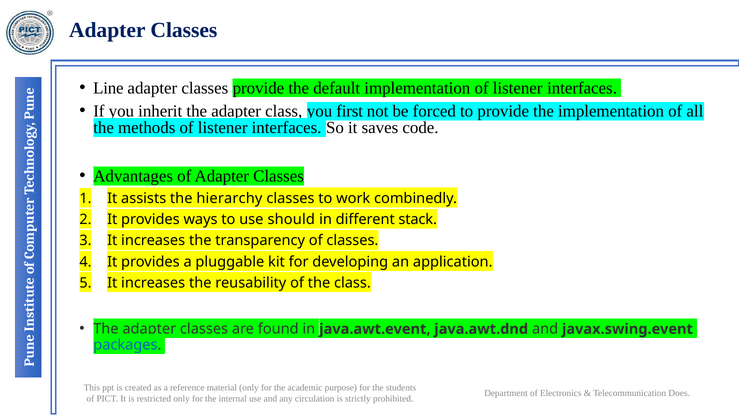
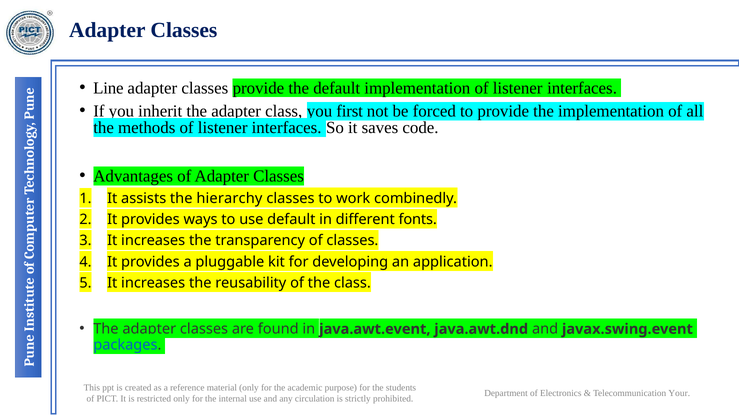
use should: should -> default
stack: stack -> fonts
Does: Does -> Your
